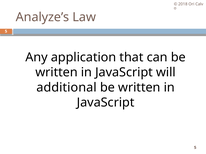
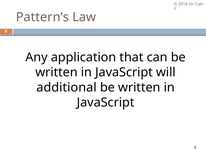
Analyze’s: Analyze’s -> Pattern’s
